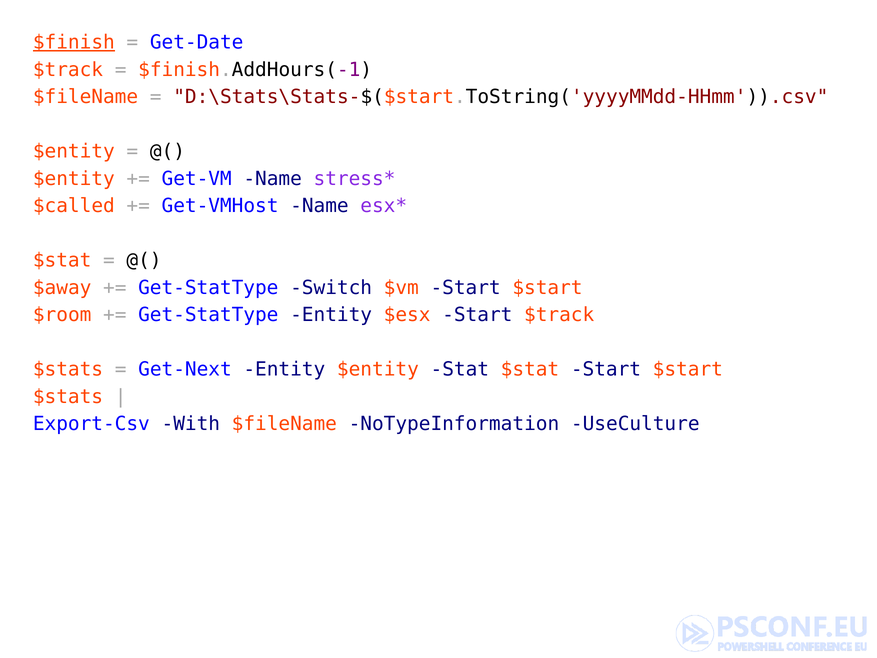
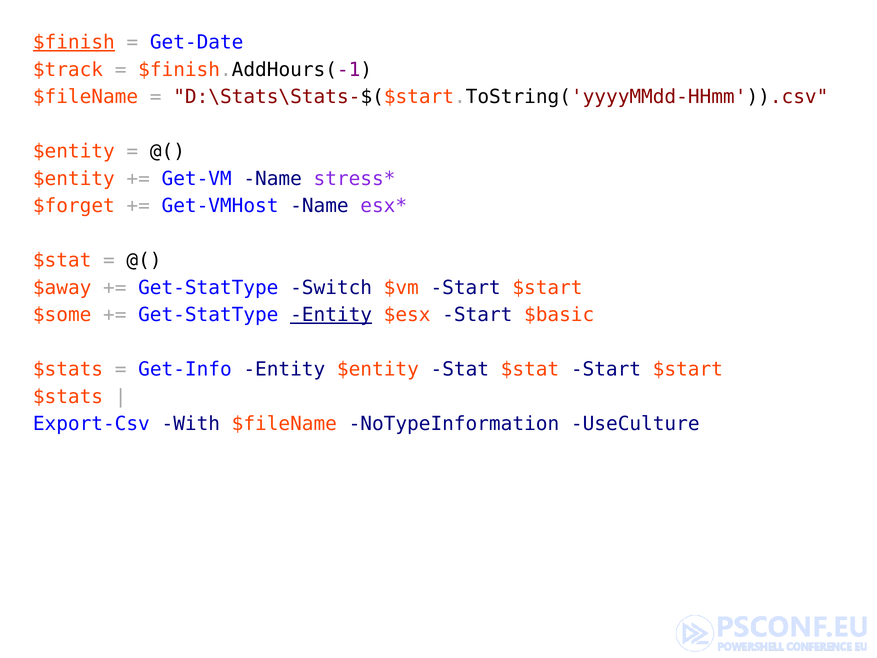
$called: $called -> $forget
$room: $room -> $some
Entity at (331, 315) underline: none -> present
Start $track: $track -> $basic
Get-Next: Get-Next -> Get-Info
